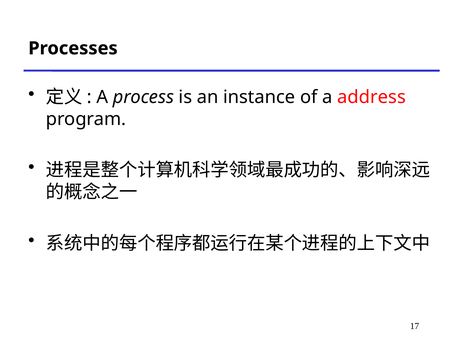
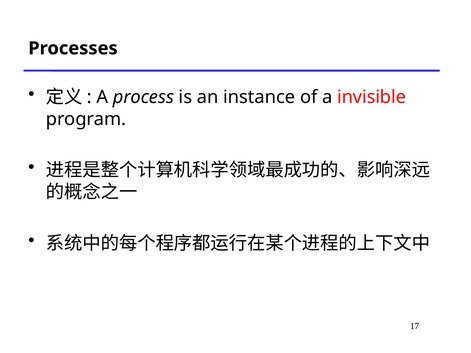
address: address -> invisible
